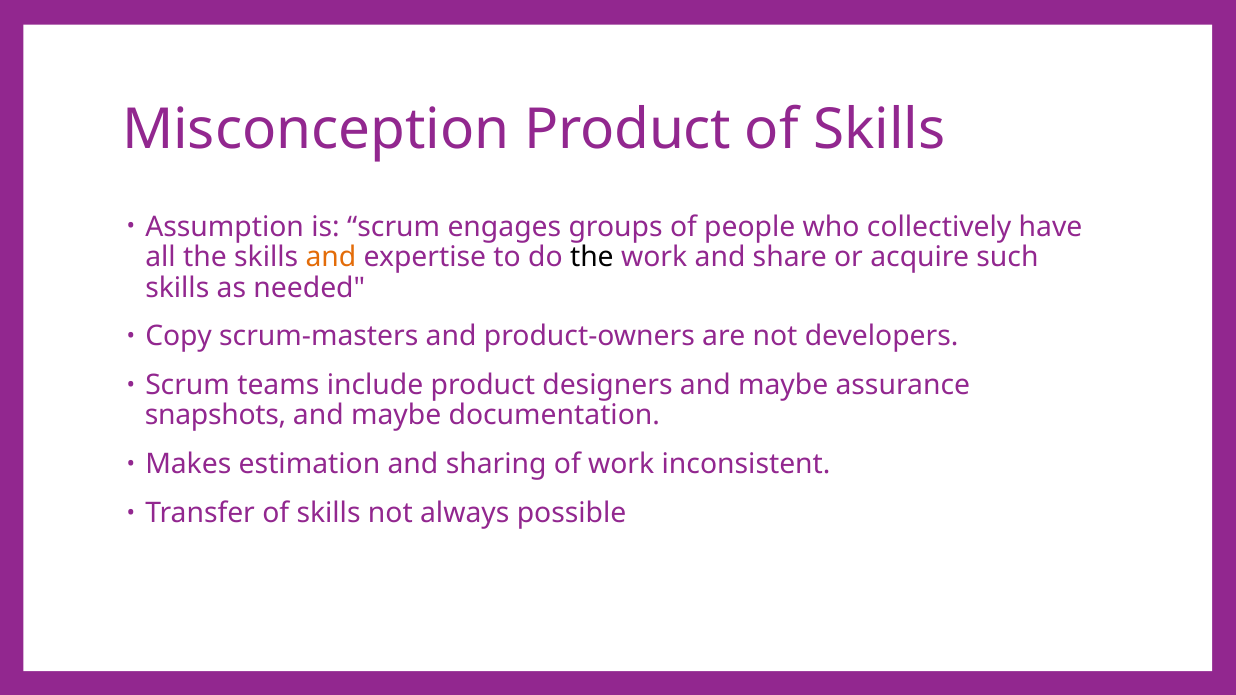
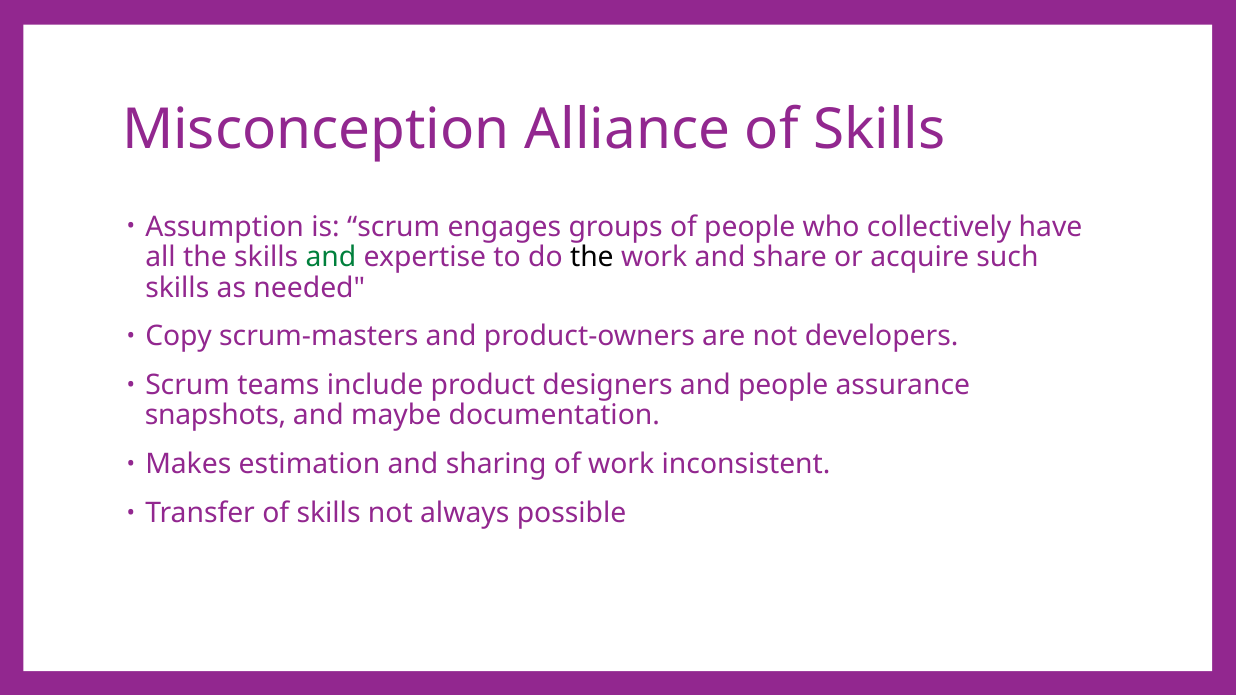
Misconception Product: Product -> Alliance
and at (331, 257) colour: orange -> green
designers and maybe: maybe -> people
